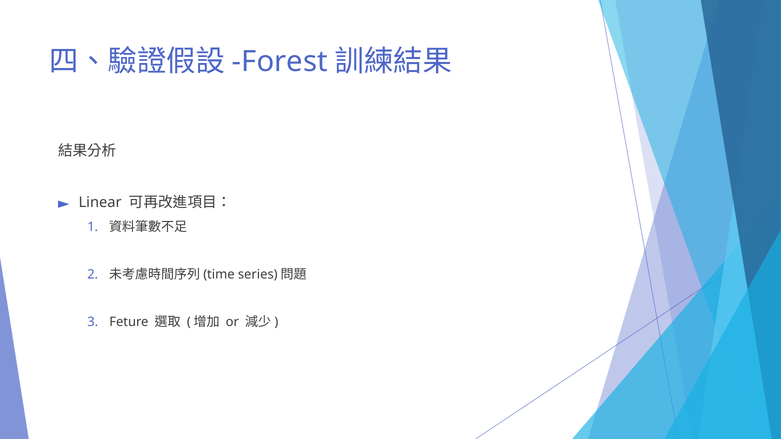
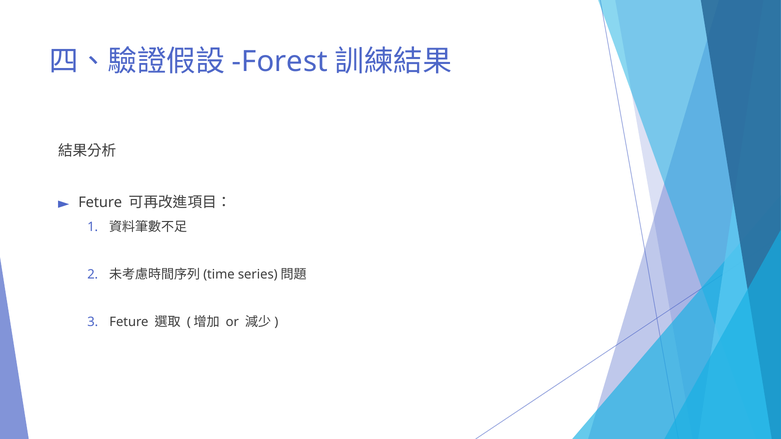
Linear at (100, 203): Linear -> Feture
